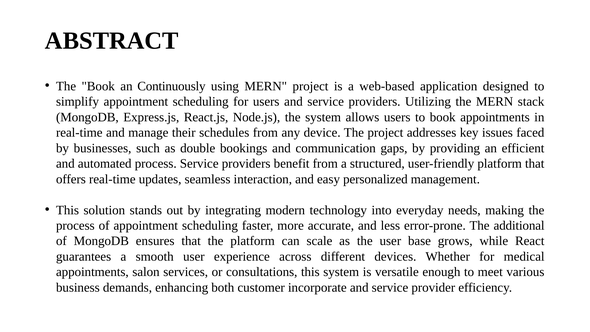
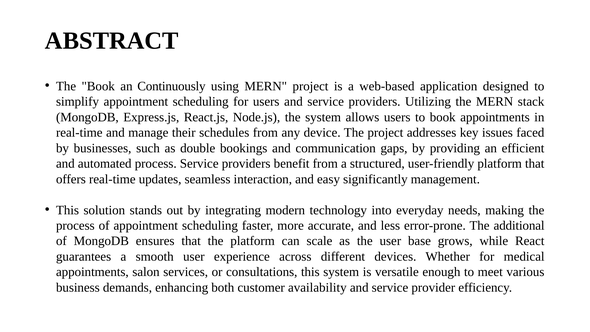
personalized: personalized -> significantly
incorporate: incorporate -> availability
